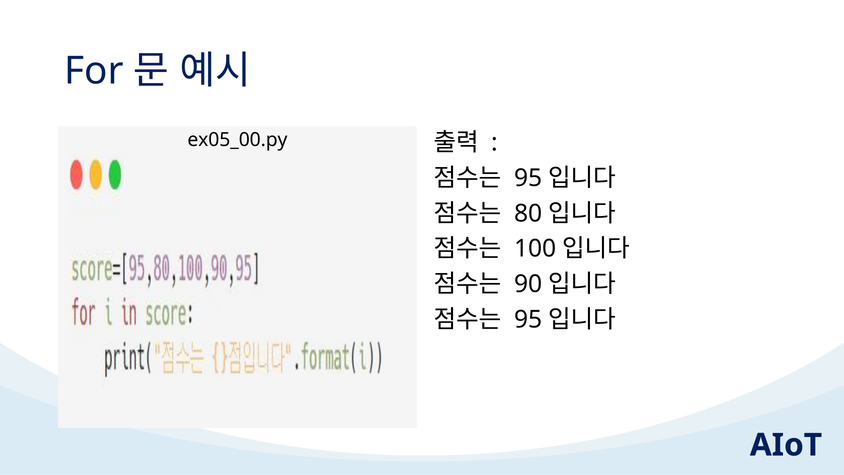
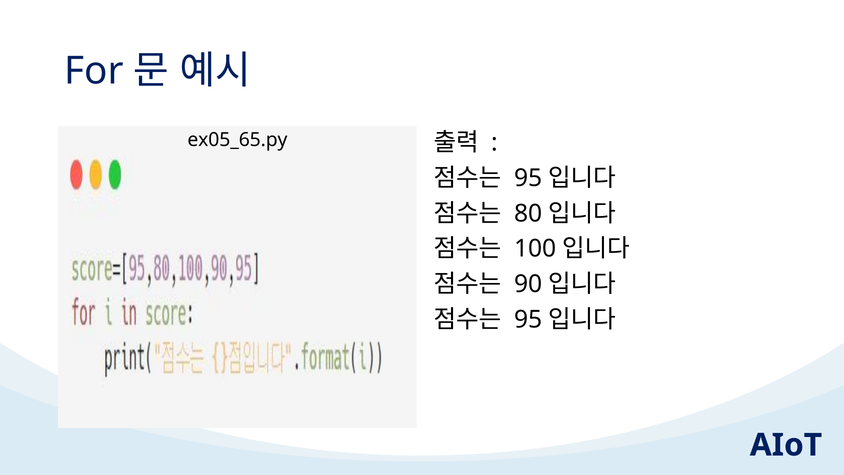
ex05_00.py: ex05_00.py -> ex05_65.py
